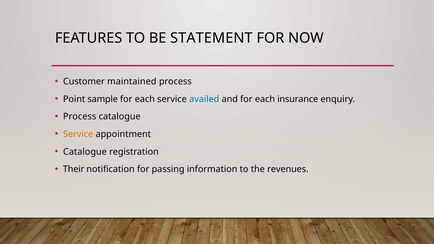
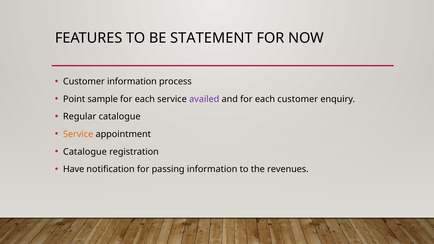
Customer maintained: maintained -> information
availed colour: blue -> purple
each insurance: insurance -> customer
Process at (80, 117): Process -> Regular
Their: Their -> Have
